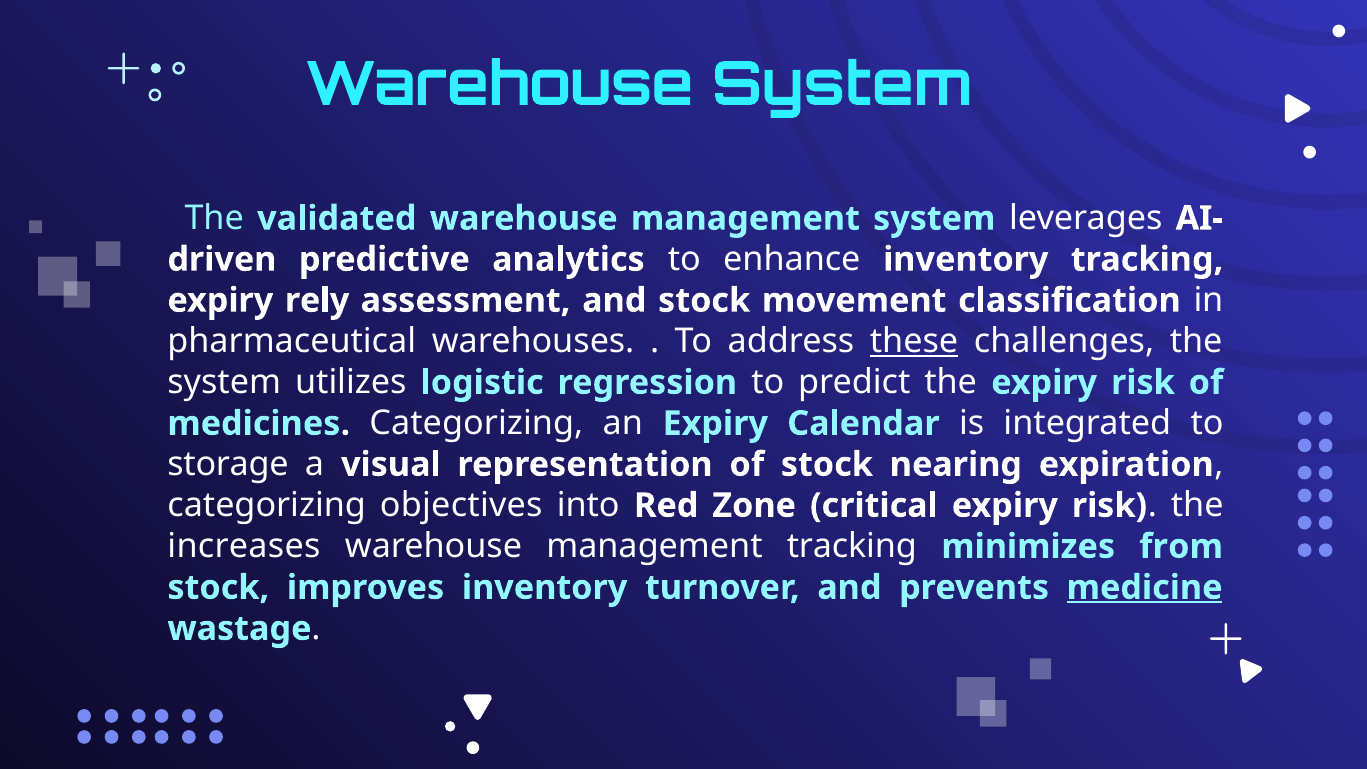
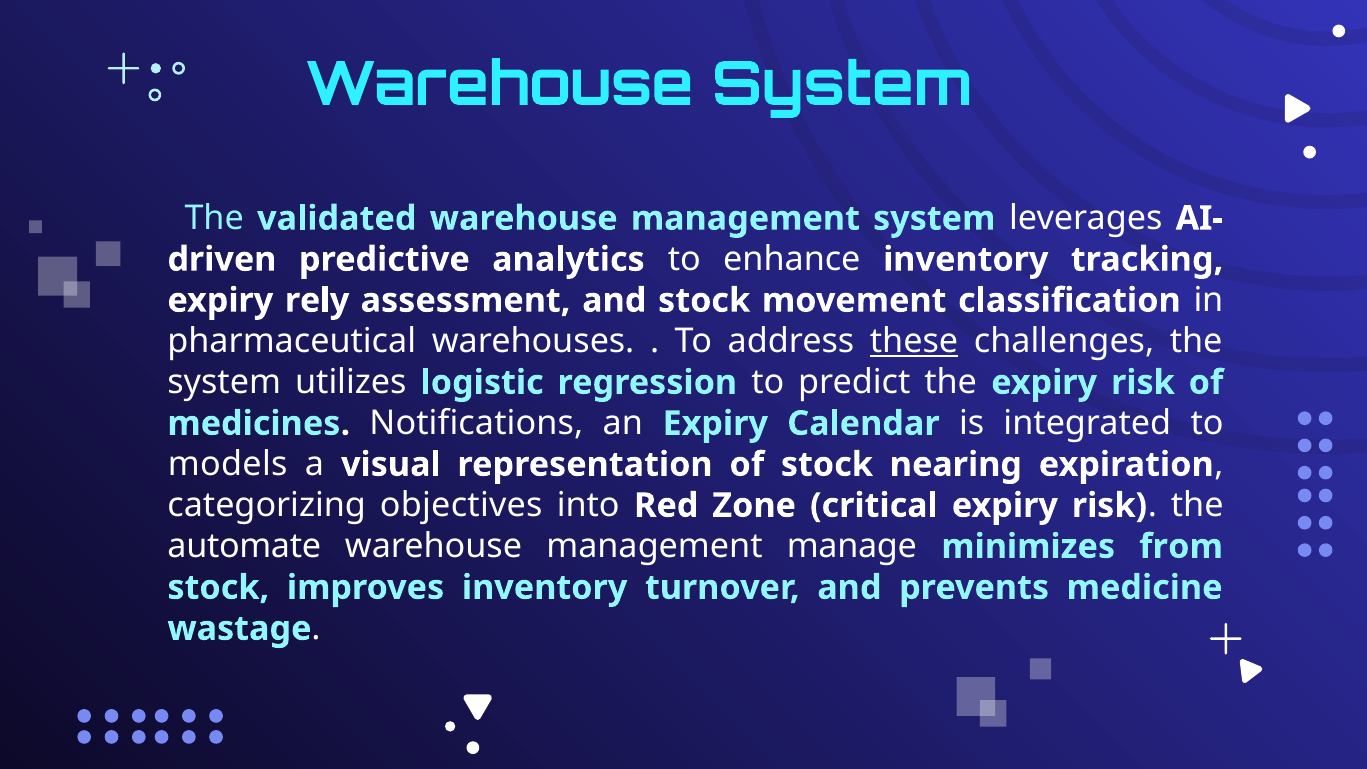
medicines Categorizing: Categorizing -> Notifications
storage: storage -> models
increases: increases -> automate
management tracking: tracking -> manage
medicine underline: present -> none
